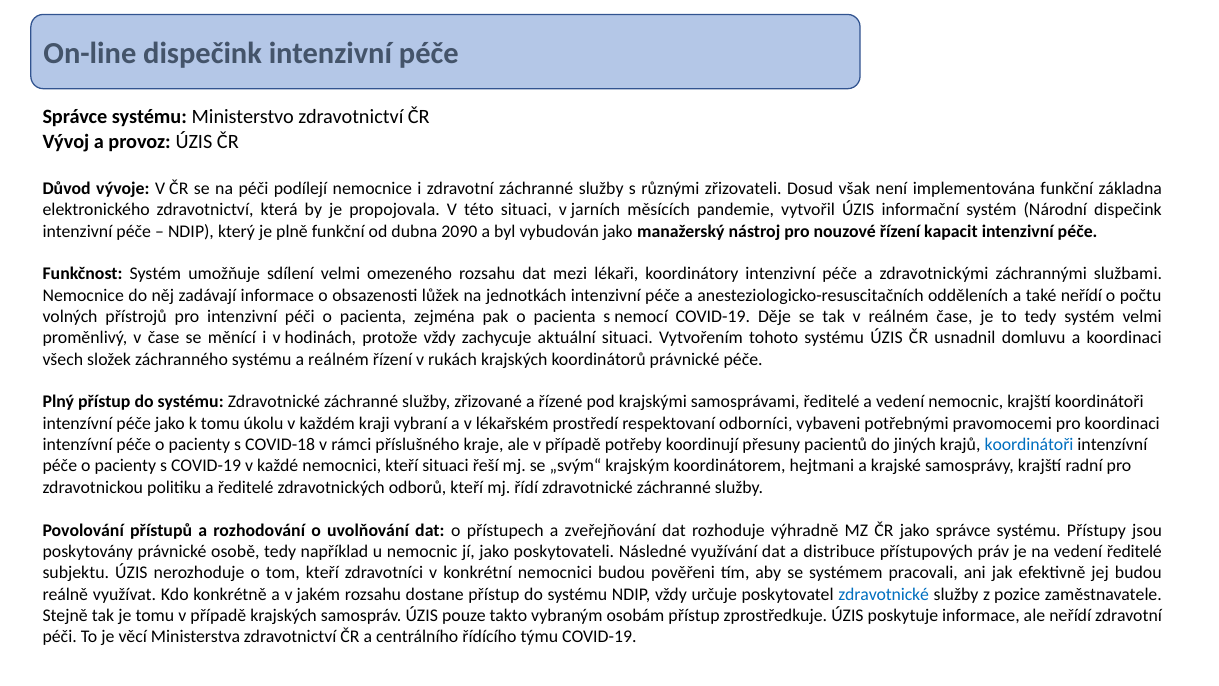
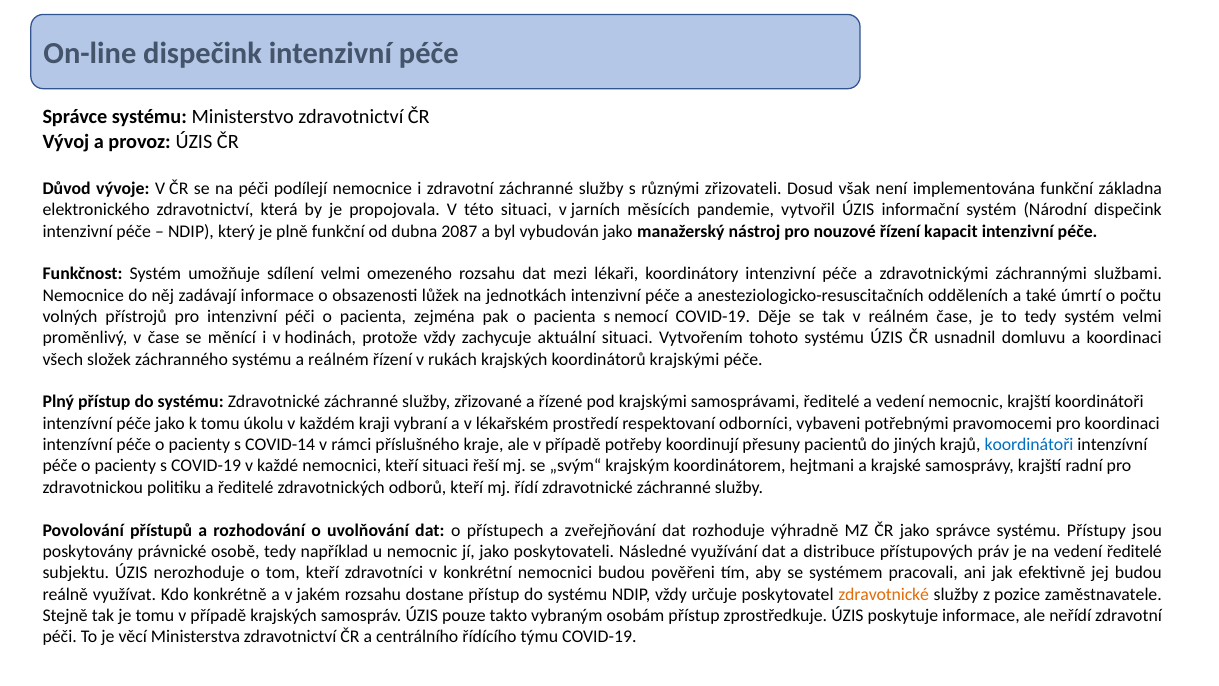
2090: 2090 -> 2087
také neřídí: neřídí -> úmrtí
koordinátorů právnické: právnické -> krajskými
COVID-18: COVID-18 -> COVID-14
zdravotnické at (884, 594) colour: blue -> orange
